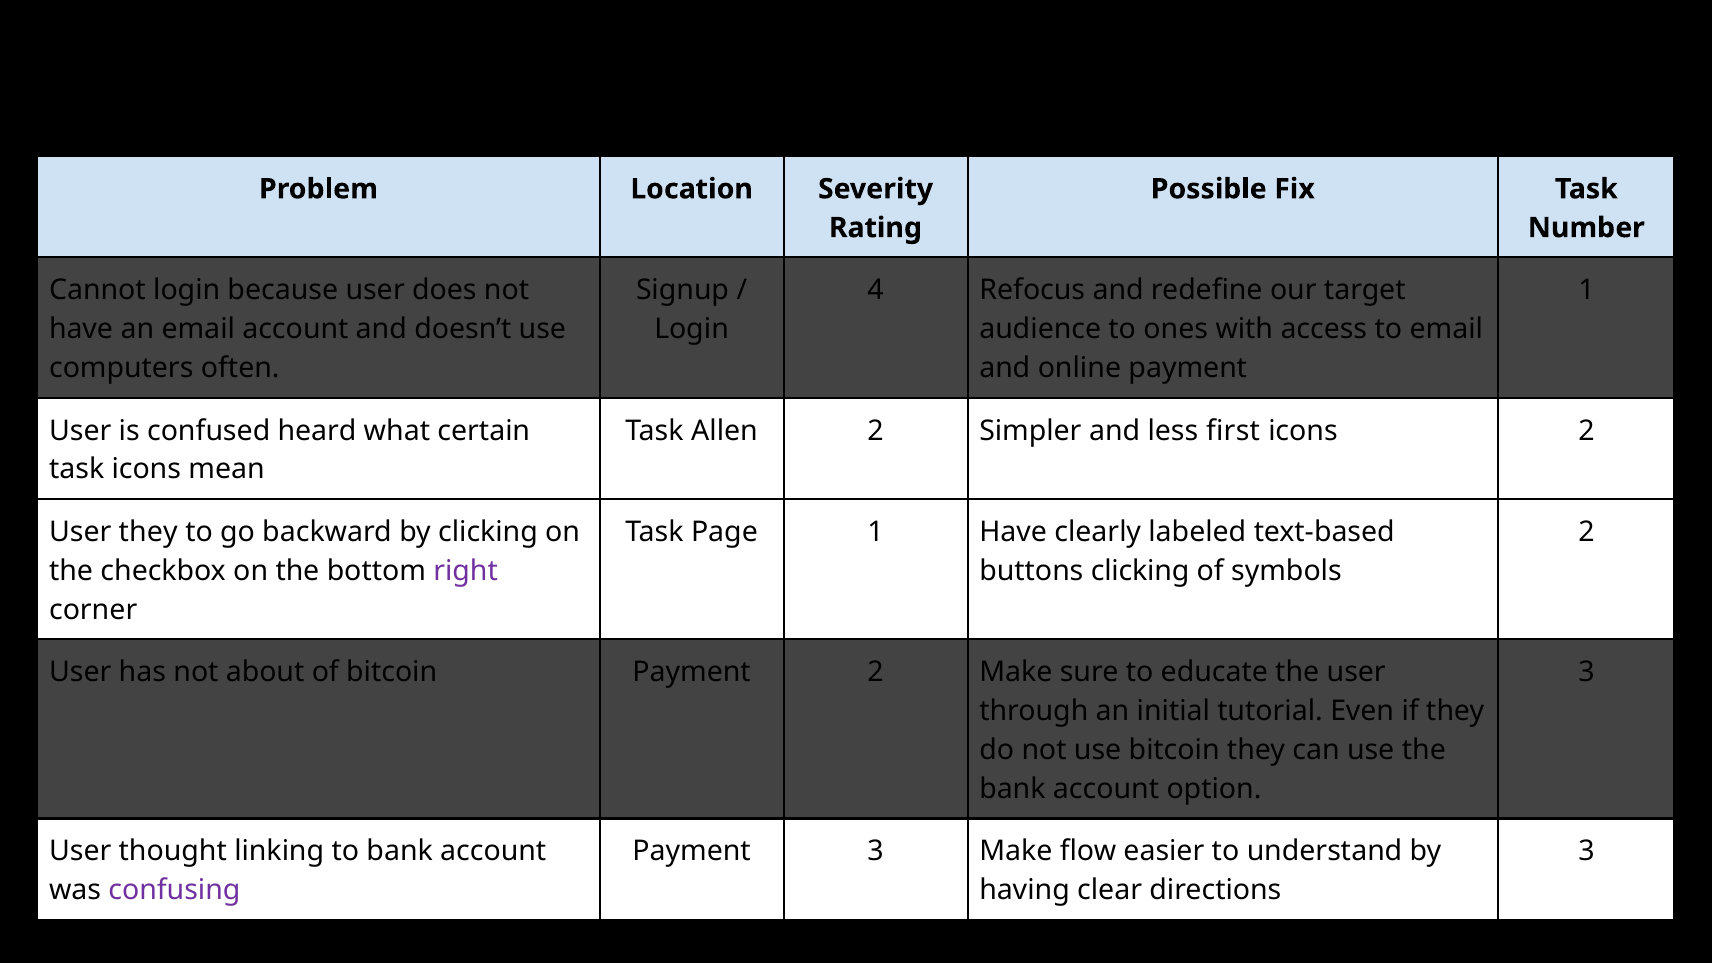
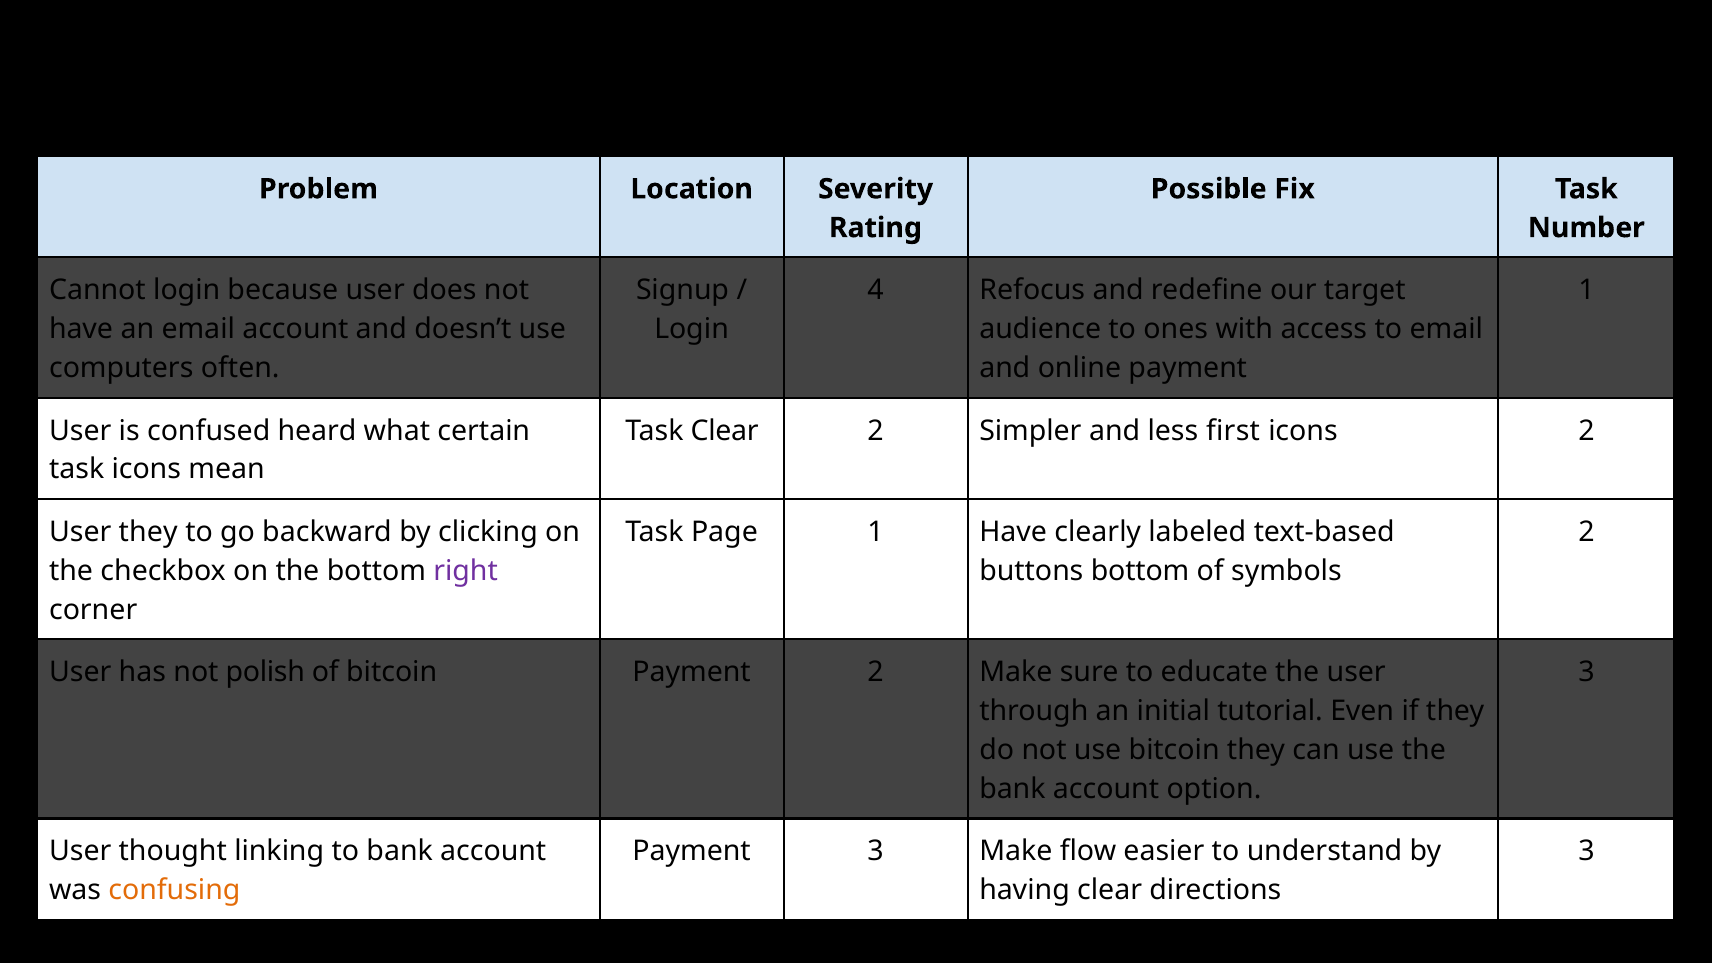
Task Allen: Allen -> Clear
buttons clicking: clicking -> bottom
about: about -> polish
confusing colour: purple -> orange
